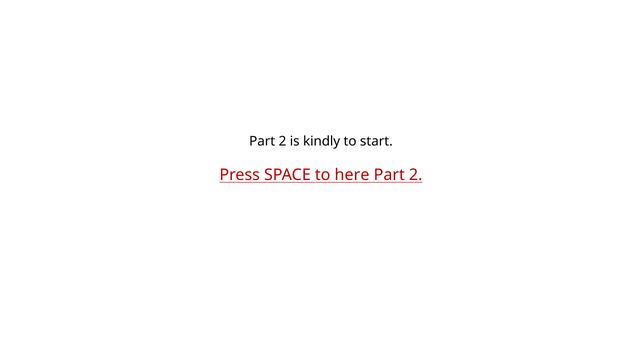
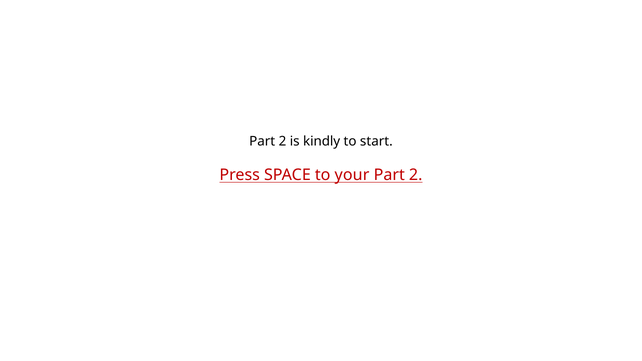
here: here -> your
